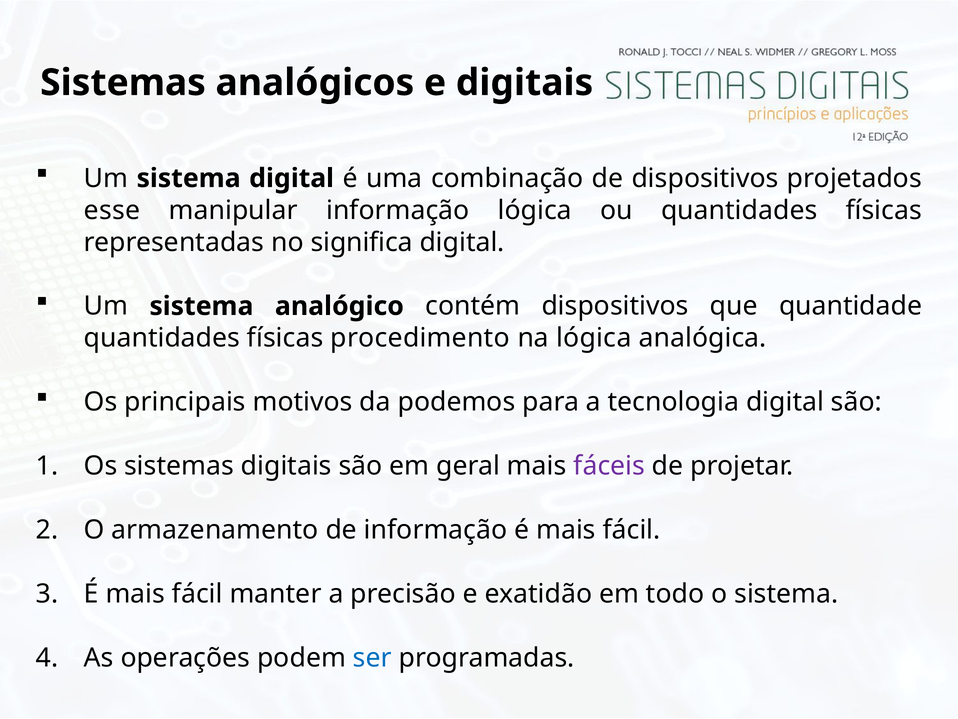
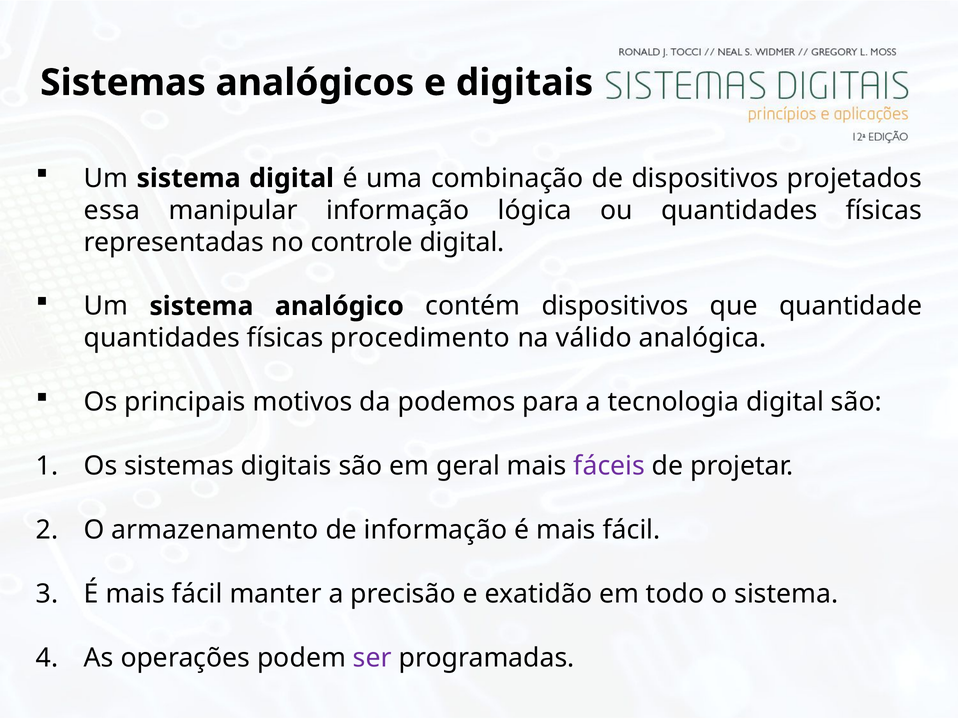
esse: esse -> essa
significa: significa -> controle
na lógica: lógica -> válido
ser colour: blue -> purple
